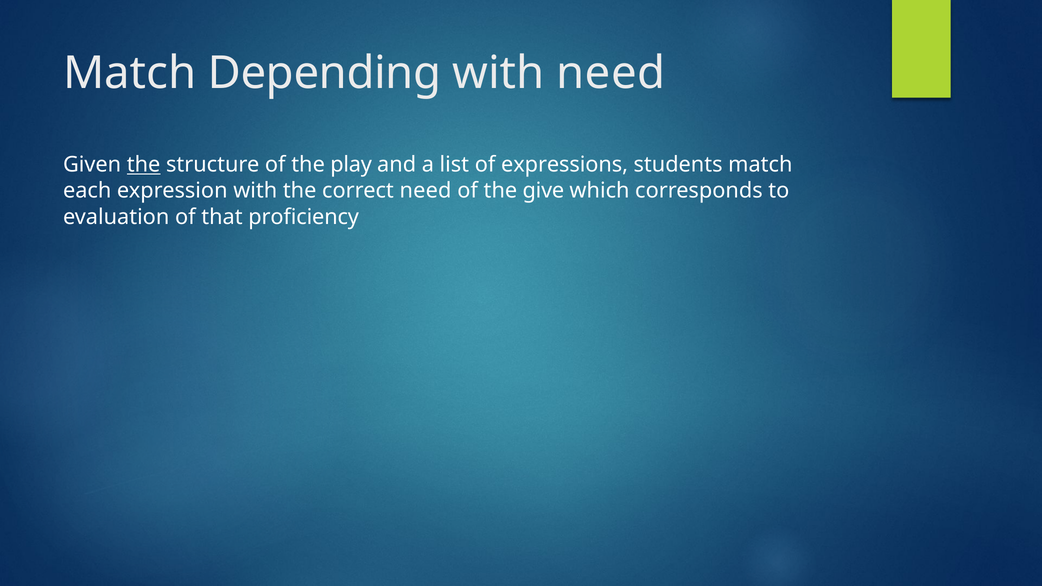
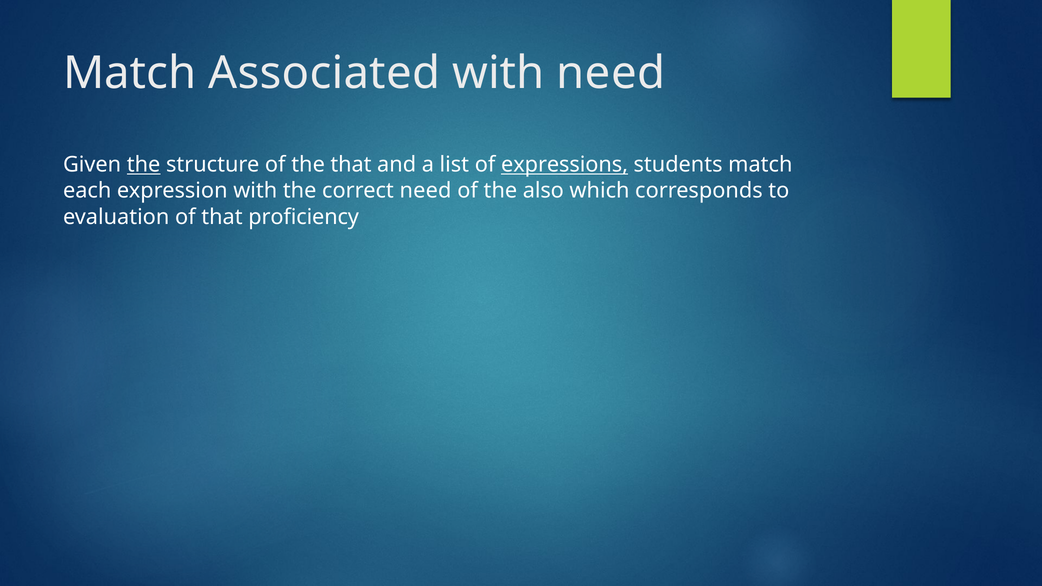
Depending: Depending -> Associated
the play: play -> that
expressions underline: none -> present
give: give -> also
